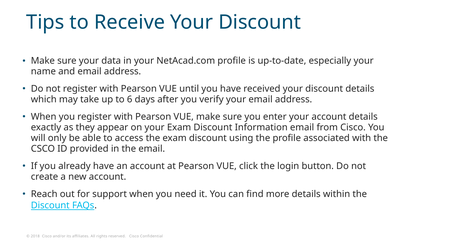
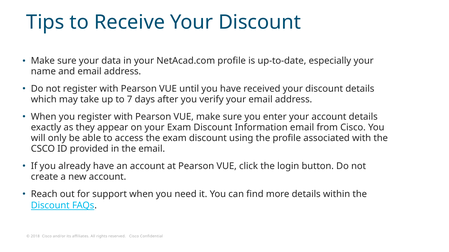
6: 6 -> 7
